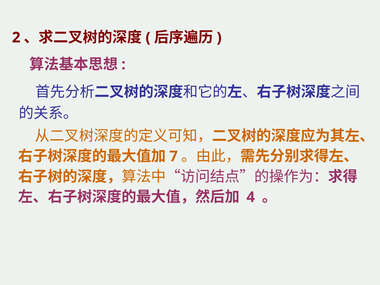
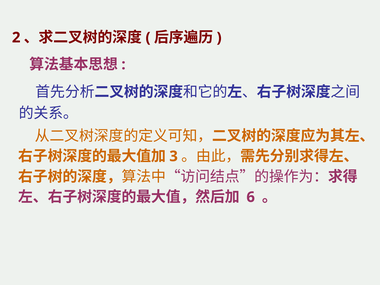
7: 7 -> 3
4: 4 -> 6
